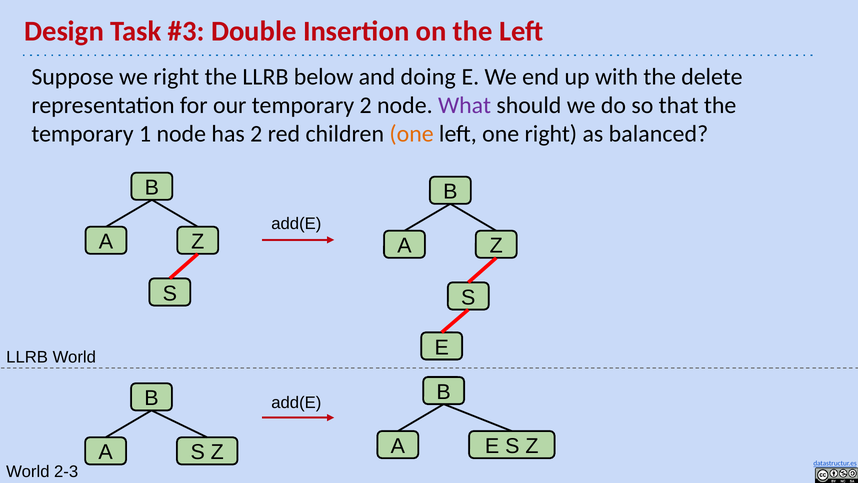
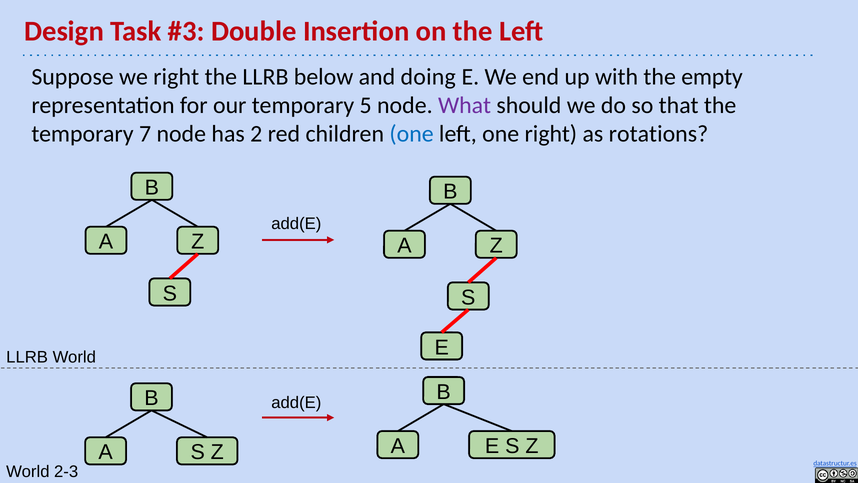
delete: delete -> empty
temporary 2: 2 -> 5
1: 1 -> 7
one at (412, 134) colour: orange -> blue
balanced: balanced -> rotations
